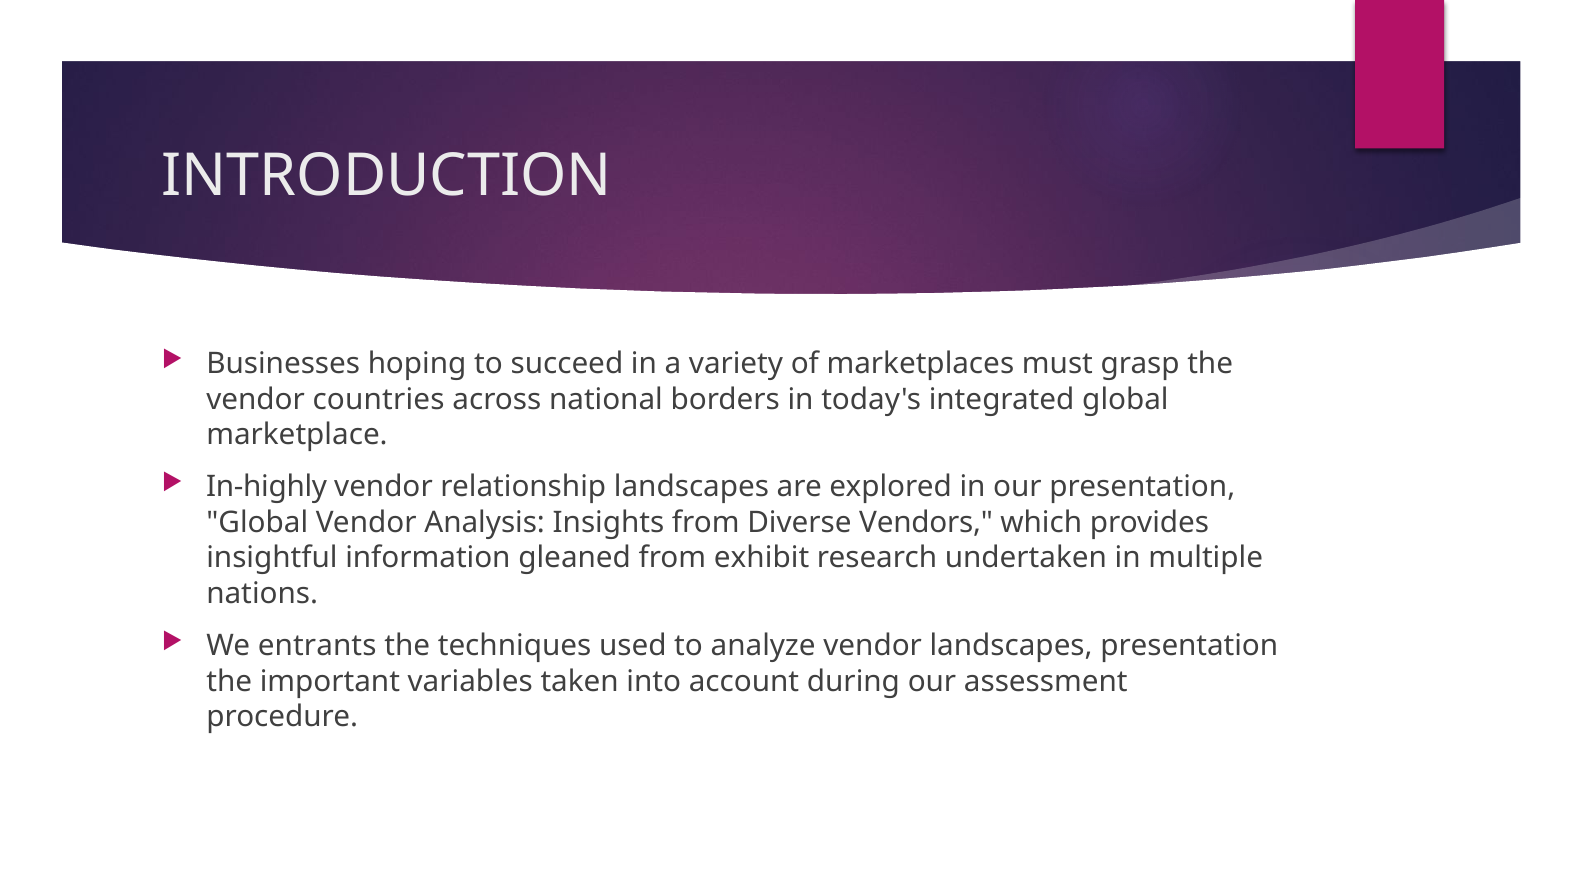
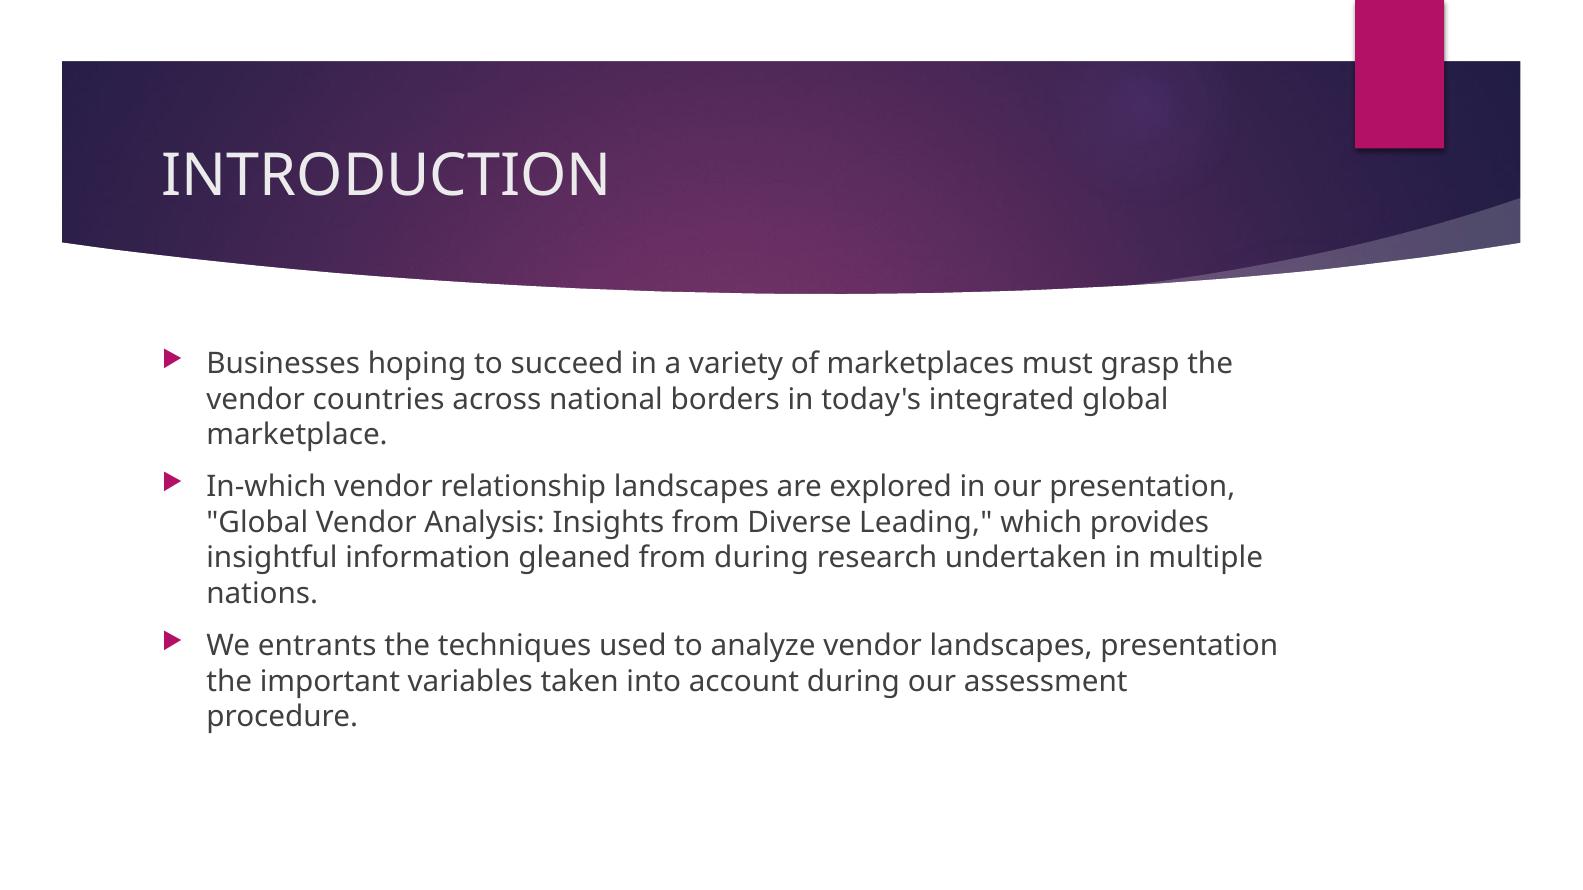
In-highly: In-highly -> In-which
Vendors: Vendors -> Leading
from exhibit: exhibit -> during
